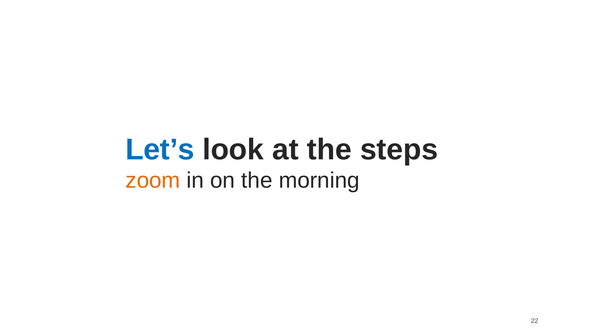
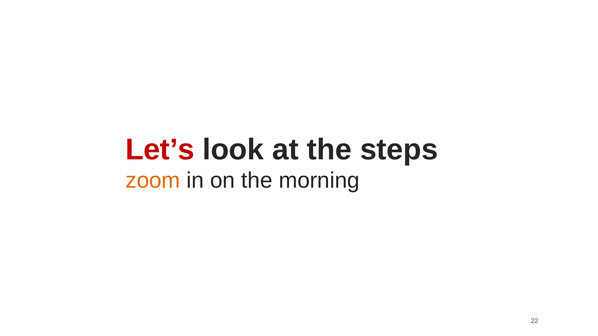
Let’s colour: blue -> red
